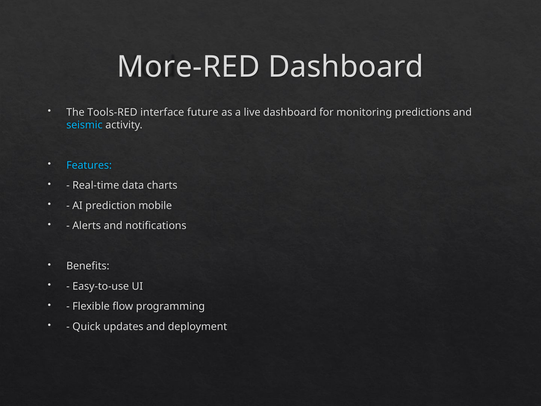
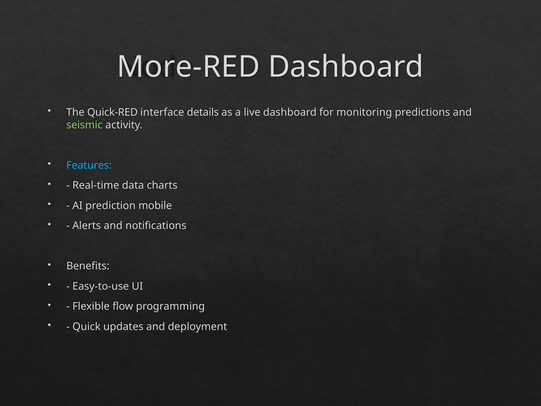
Tools-RED: Tools-RED -> Quick-RED
future: future -> details
seismic colour: light blue -> light green
